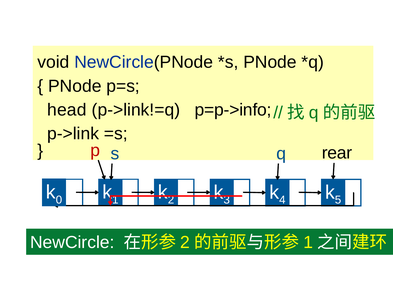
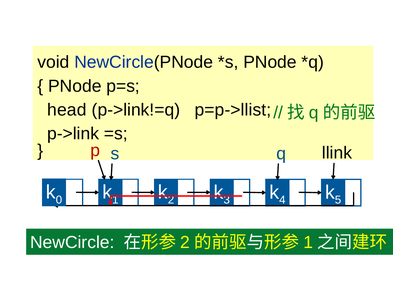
p=p->info: p=p->info -> p=p->llist
rear: rear -> llink
